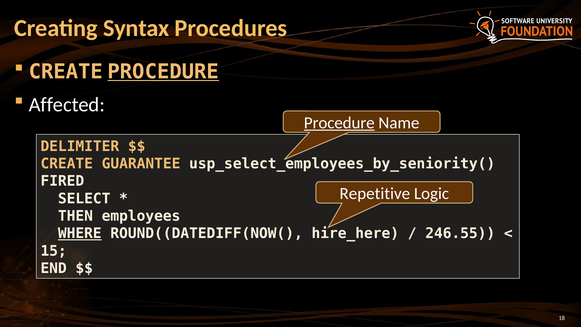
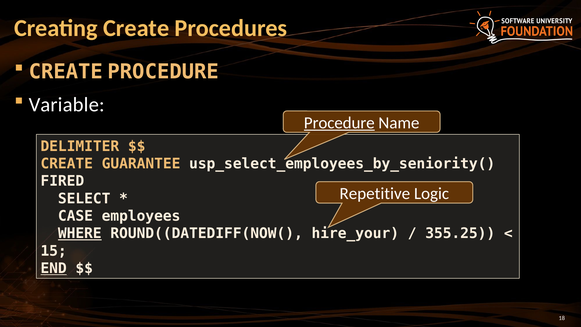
Creating Syntax: Syntax -> Create
PROCEDURE at (163, 72) underline: present -> none
Affected: Affected -> Variable
THEN: THEN -> CASE
hire_here: hire_here -> hire_your
246.55: 246.55 -> 355.25
END underline: none -> present
